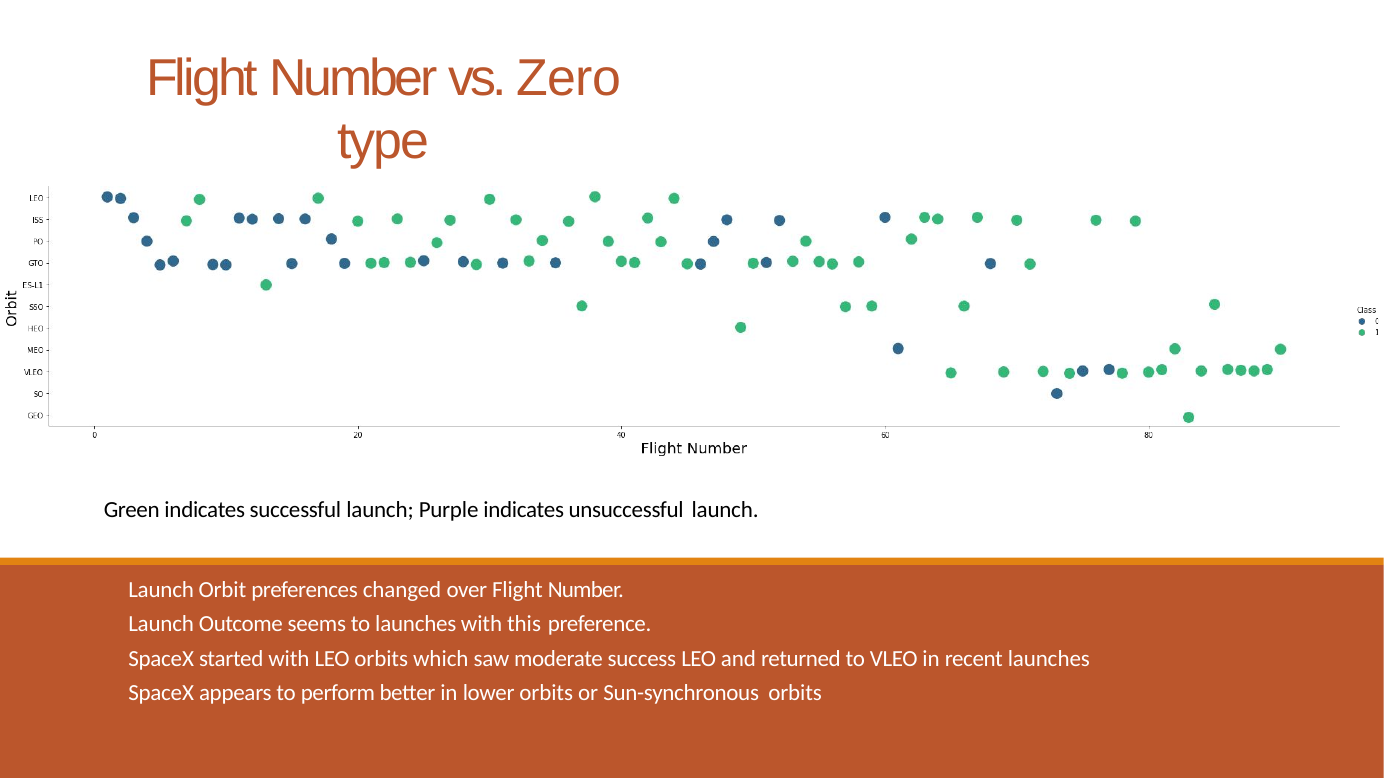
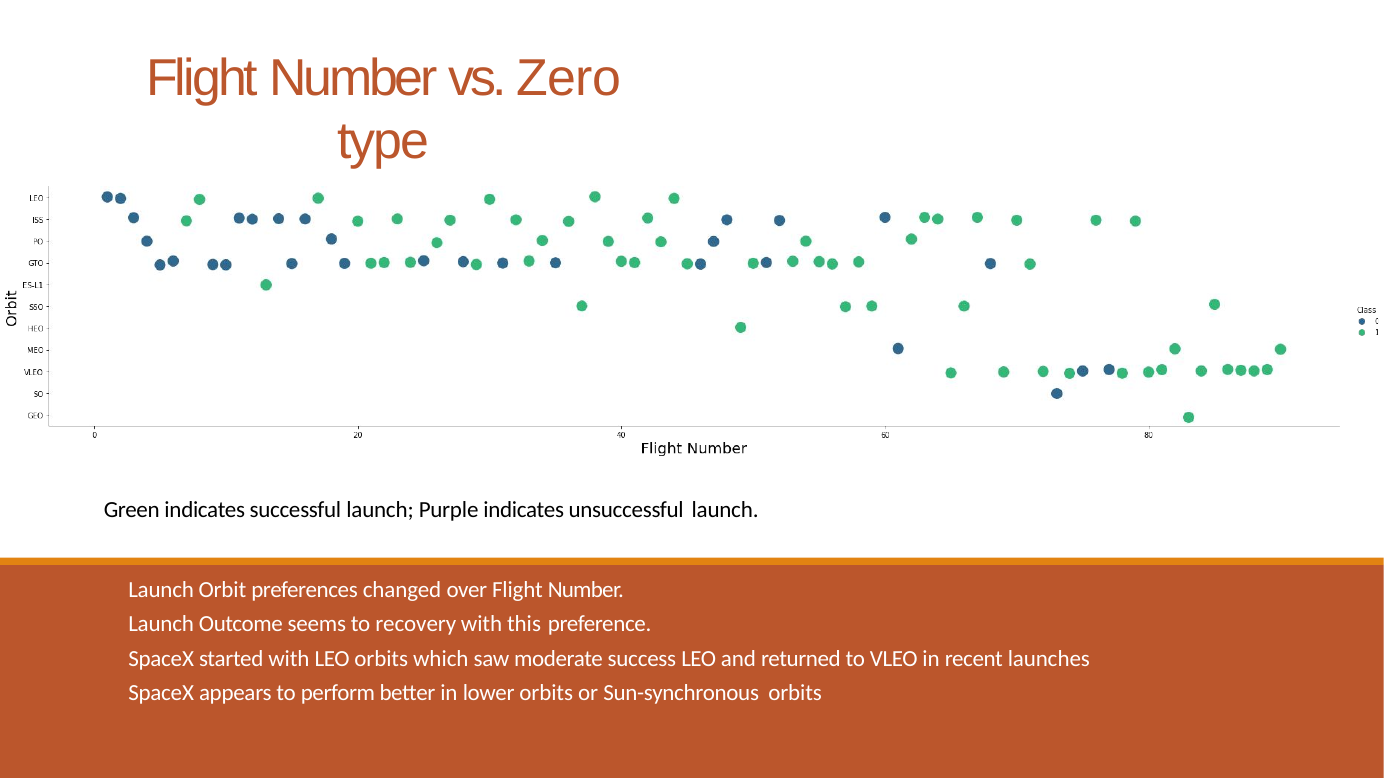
to launches: launches -> recovery
